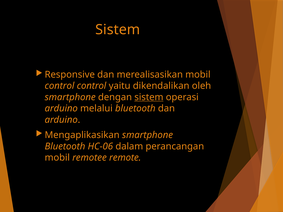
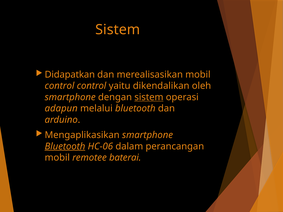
Responsive: Responsive -> Didapatkan
arduino at (61, 109): arduino -> adapun
Bluetooth at (65, 146) underline: none -> present
remote: remote -> baterai
